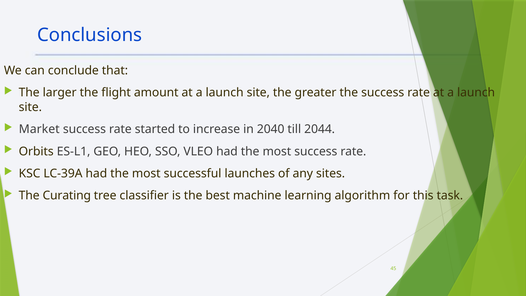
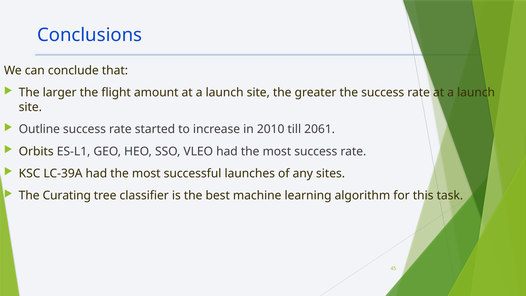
Market: Market -> Outline
2040: 2040 -> 2010
2044: 2044 -> 2061
